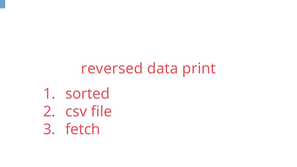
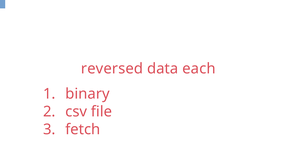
print: print -> each
sorted: sorted -> binary
